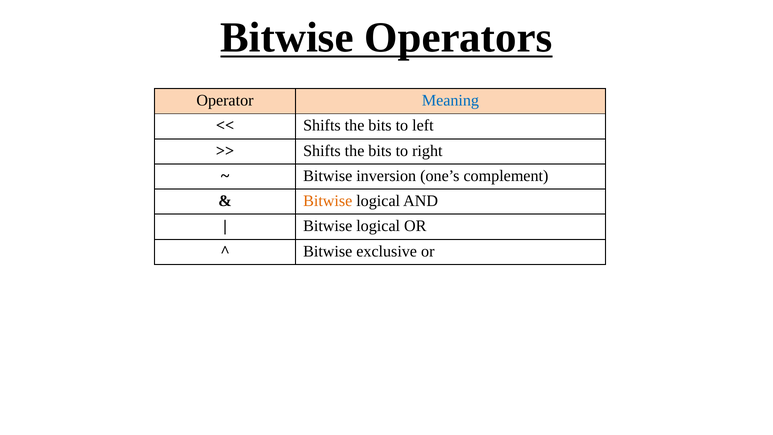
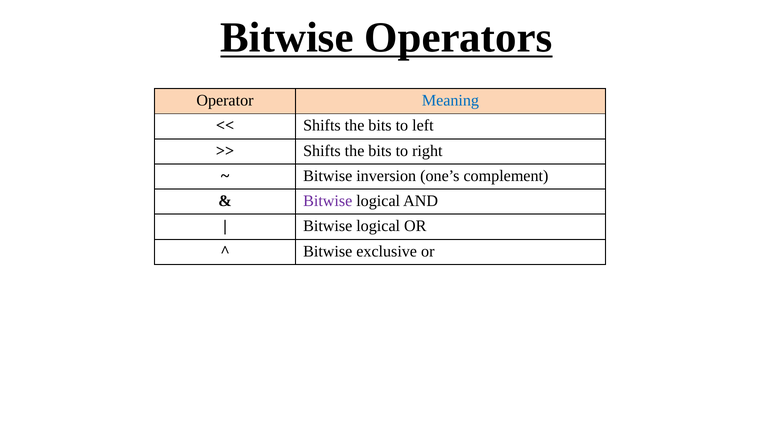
Bitwise at (328, 201) colour: orange -> purple
